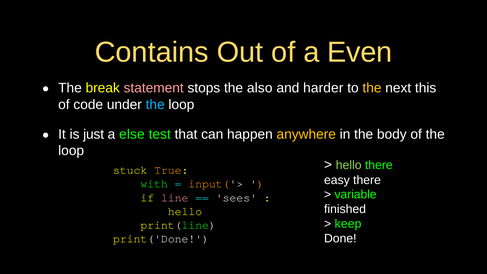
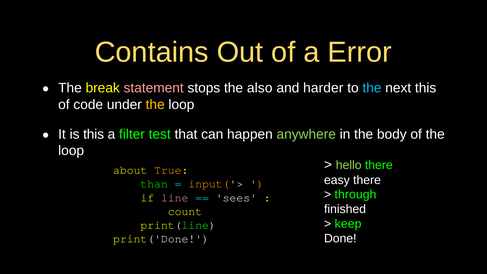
Even: Even -> Error
the at (372, 88) colour: yellow -> light blue
the at (155, 105) colour: light blue -> yellow
is just: just -> this
else: else -> filter
anywhere colour: yellow -> light green
stuck: stuck -> about
with: with -> than
variable: variable -> through
hello at (185, 211): hello -> count
